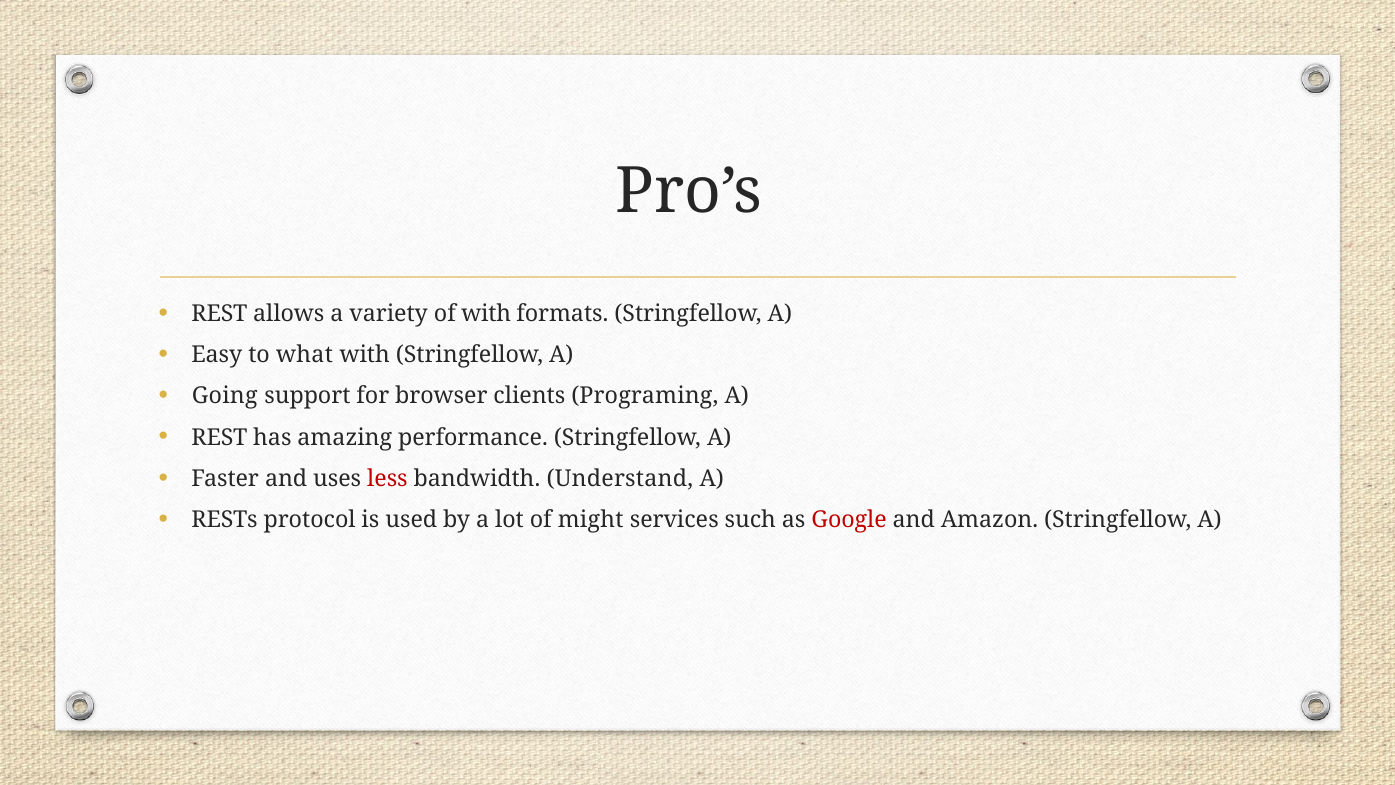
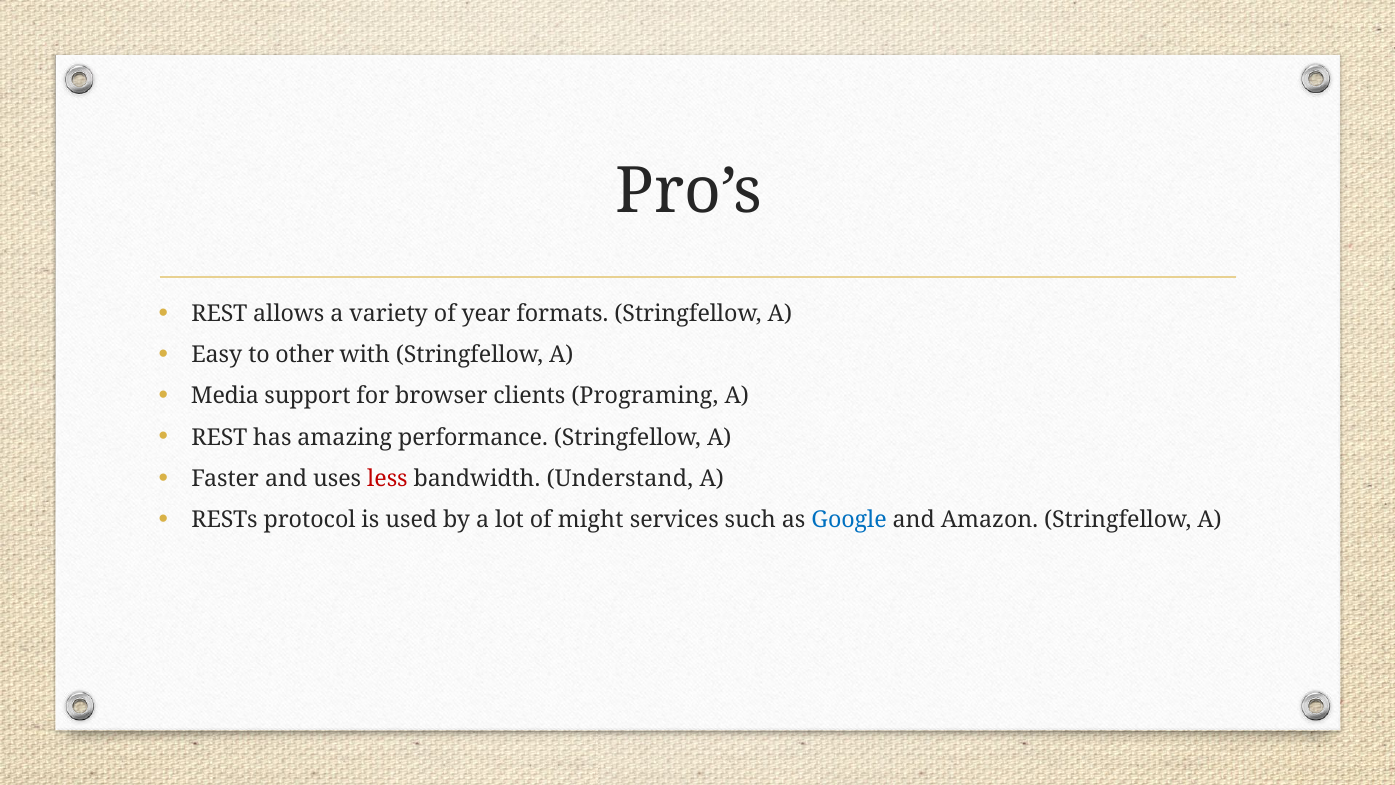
of with: with -> year
what: what -> other
Going: Going -> Media
Google colour: red -> blue
